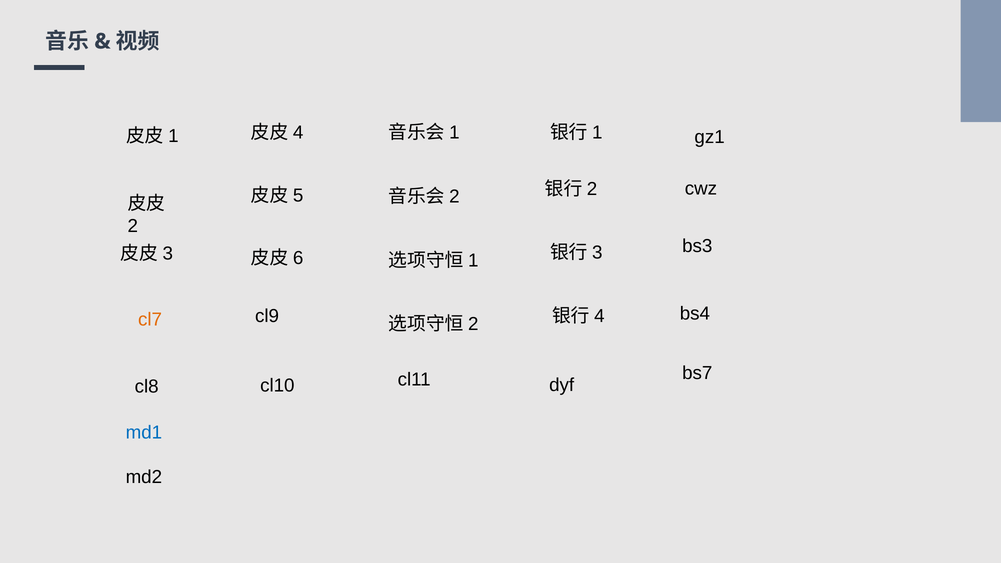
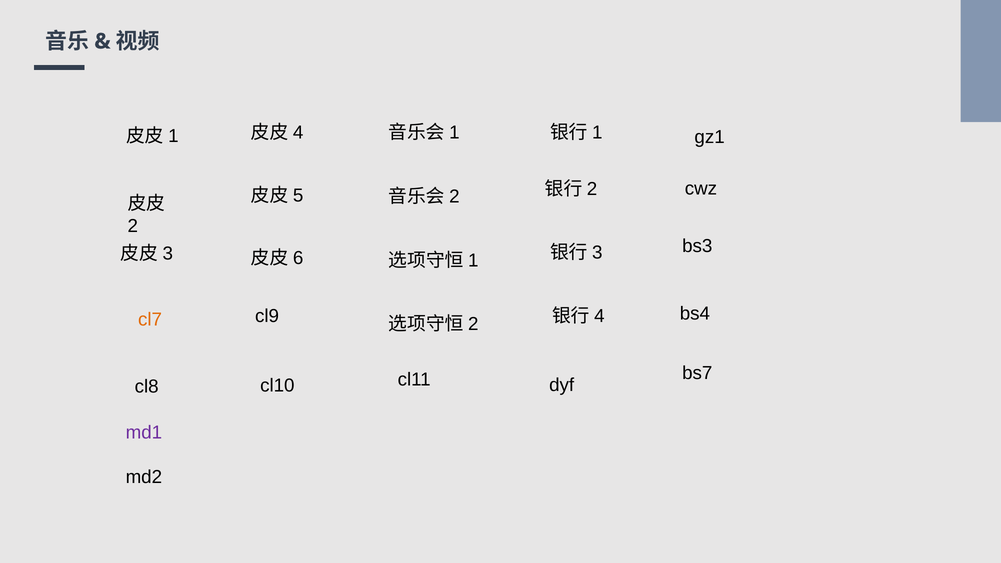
md1 colour: blue -> purple
